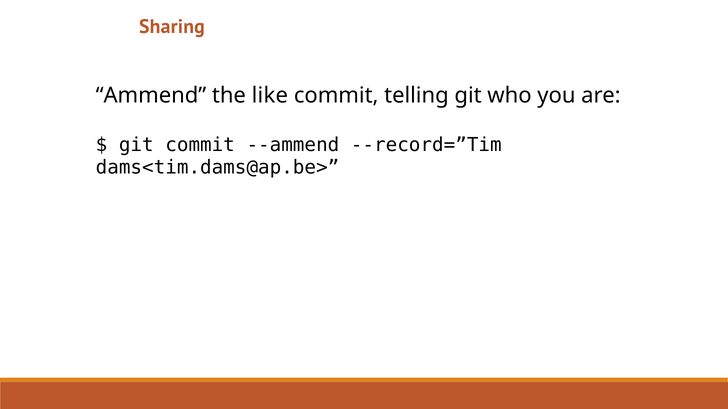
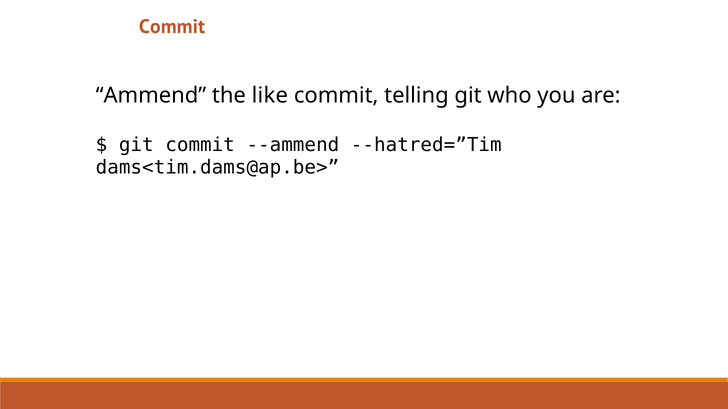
Sharing at (172, 27): Sharing -> Commit
--record=”Tim: --record=”Tim -> --hatred=”Tim
